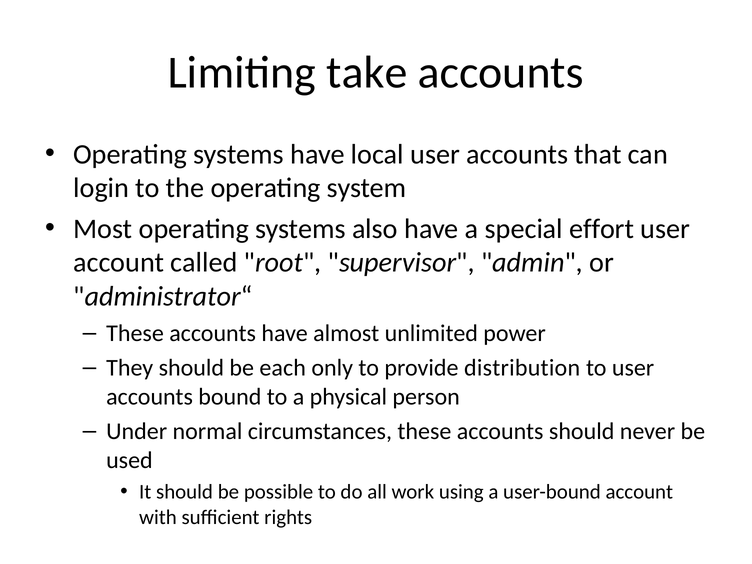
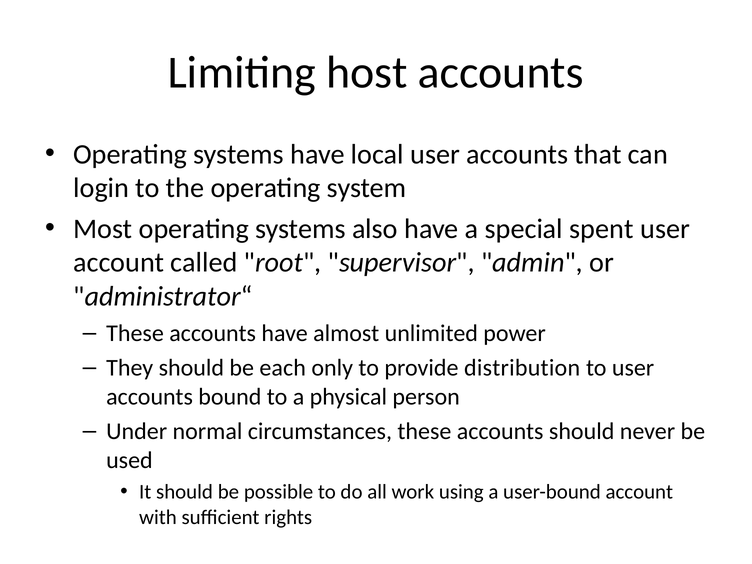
take: take -> host
effort: effort -> spent
